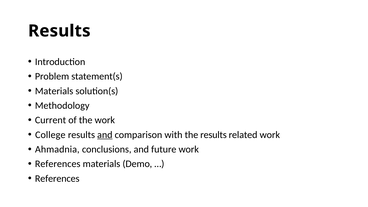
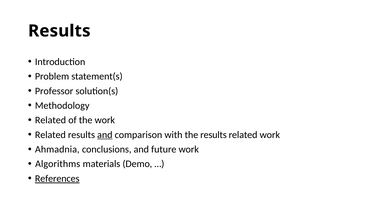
Materials at (54, 91): Materials -> Professor
Current at (51, 120): Current -> Related
College at (50, 135): College -> Related
References at (58, 164): References -> Algorithms
References at (57, 179) underline: none -> present
